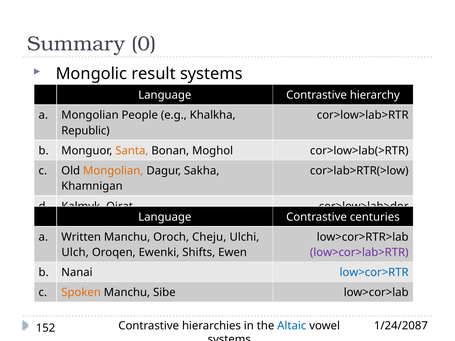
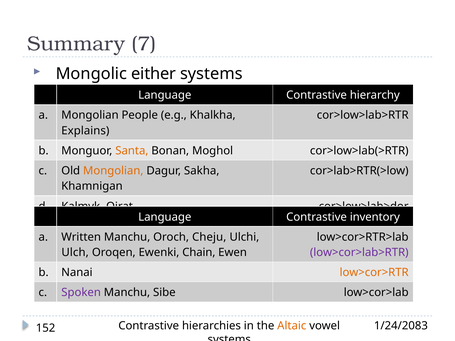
0: 0 -> 7
result: result -> either
Republic: Republic -> Explains
centuries: centuries -> inventory
Shifts: Shifts -> Chain
low>cor>RTR colour: blue -> orange
Spoken colour: orange -> purple
Altaic colour: blue -> orange
1/24/2087: 1/24/2087 -> 1/24/2083
